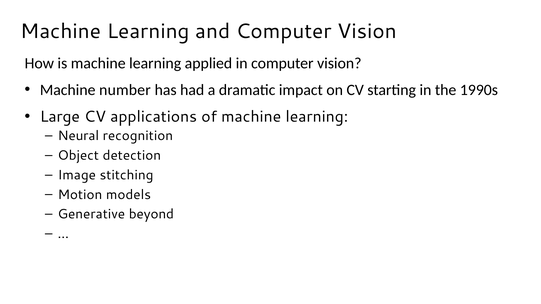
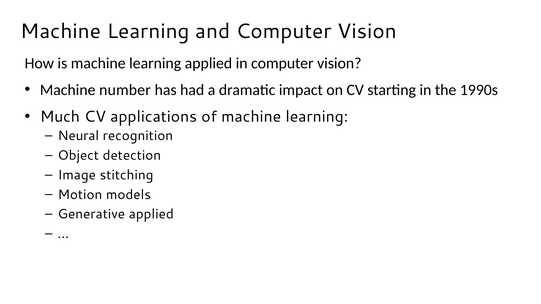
Large: Large -> Much
Generative beyond: beyond -> applied
